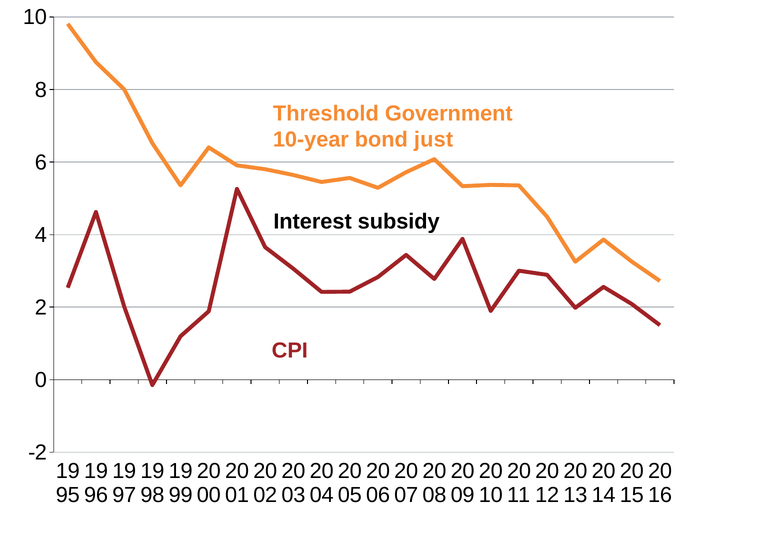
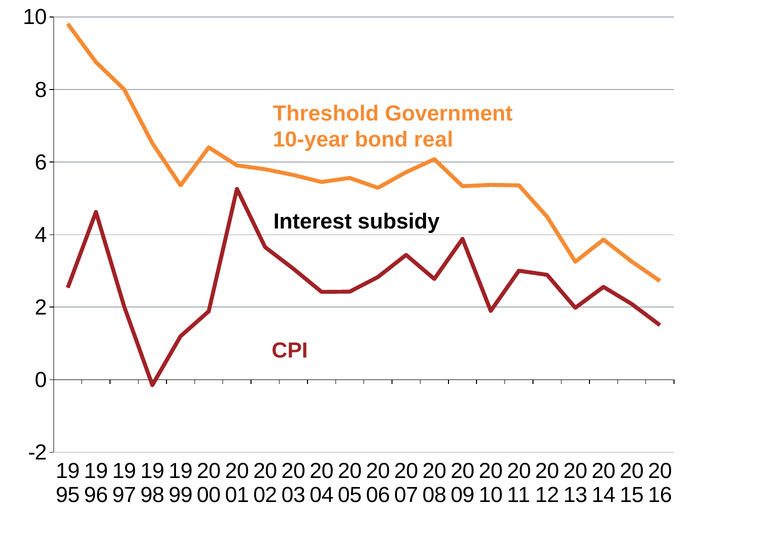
just: just -> real
